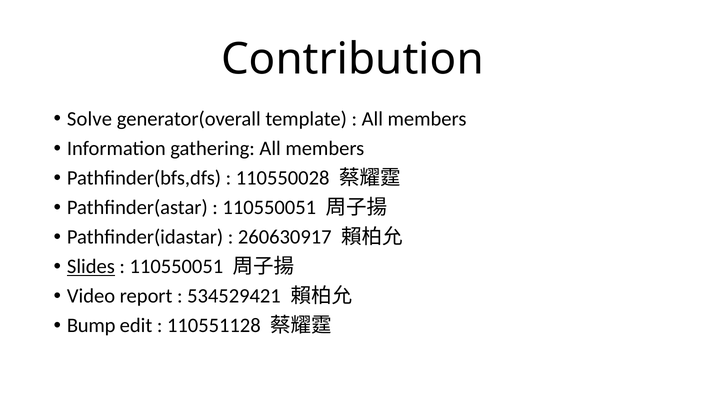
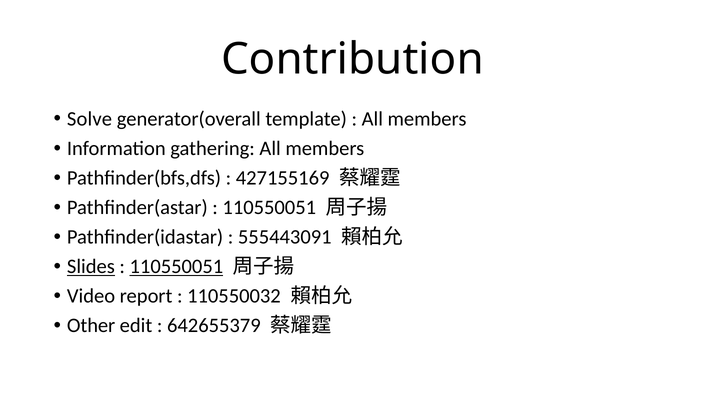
110550028: 110550028 -> 427155169
260630917: 260630917 -> 555443091
110550051 at (176, 267) underline: none -> present
534529421: 534529421 -> 110550032
Bump: Bump -> Other
110551128: 110551128 -> 642655379
